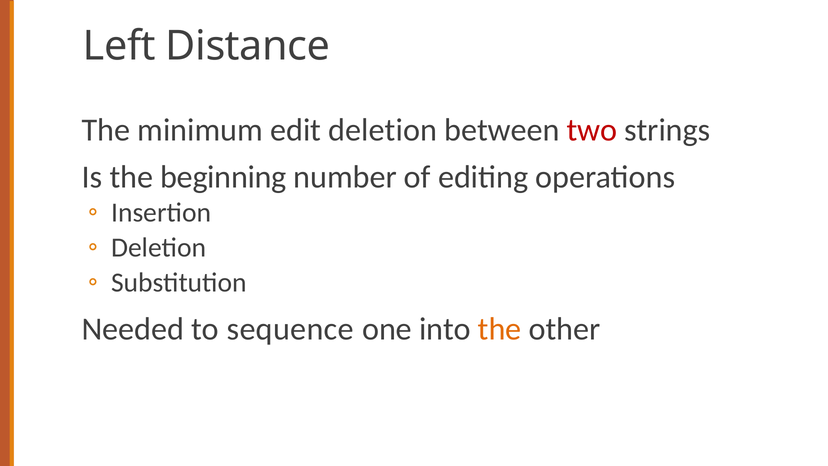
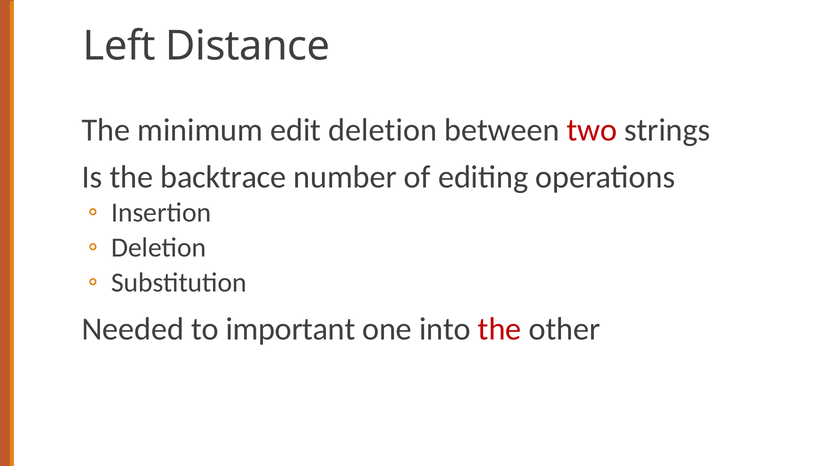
beginning: beginning -> backtrace
sequence: sequence -> important
the at (500, 329) colour: orange -> red
